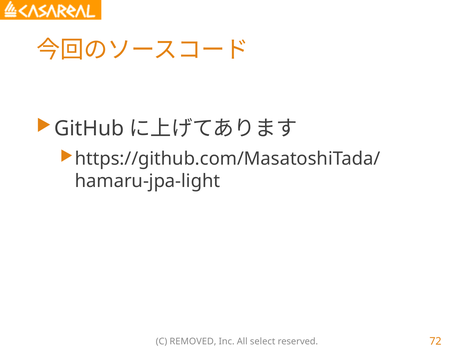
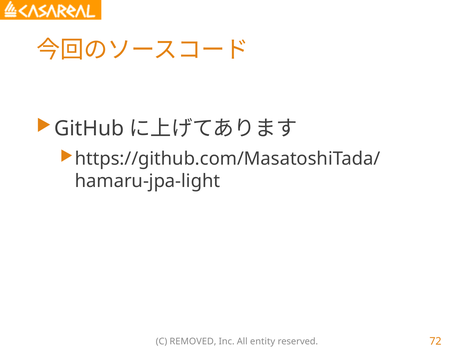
select: select -> entity
